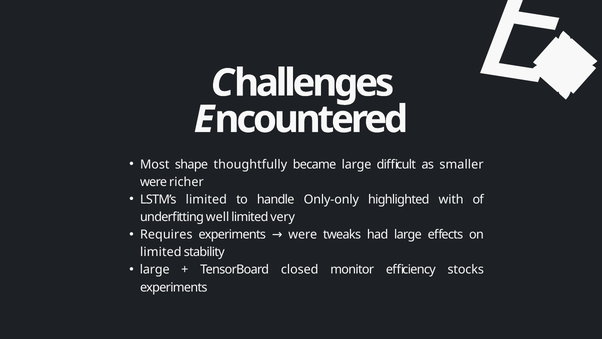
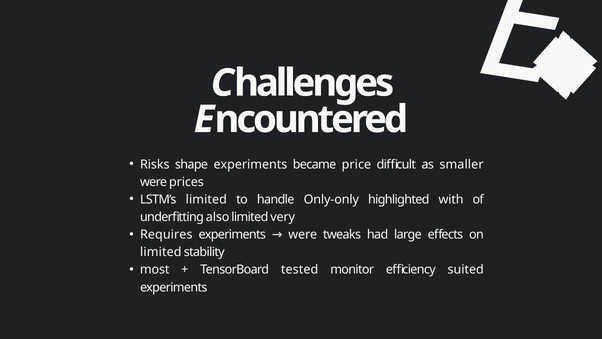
Most: Most -> Risks
shape thoughtfully: thoughtfully -> experiments
became large: large -> price
richer: richer -> prices
well: well -> also
large at (155, 270): large -> most
closed: closed -> tested
stocks: stocks -> suited
